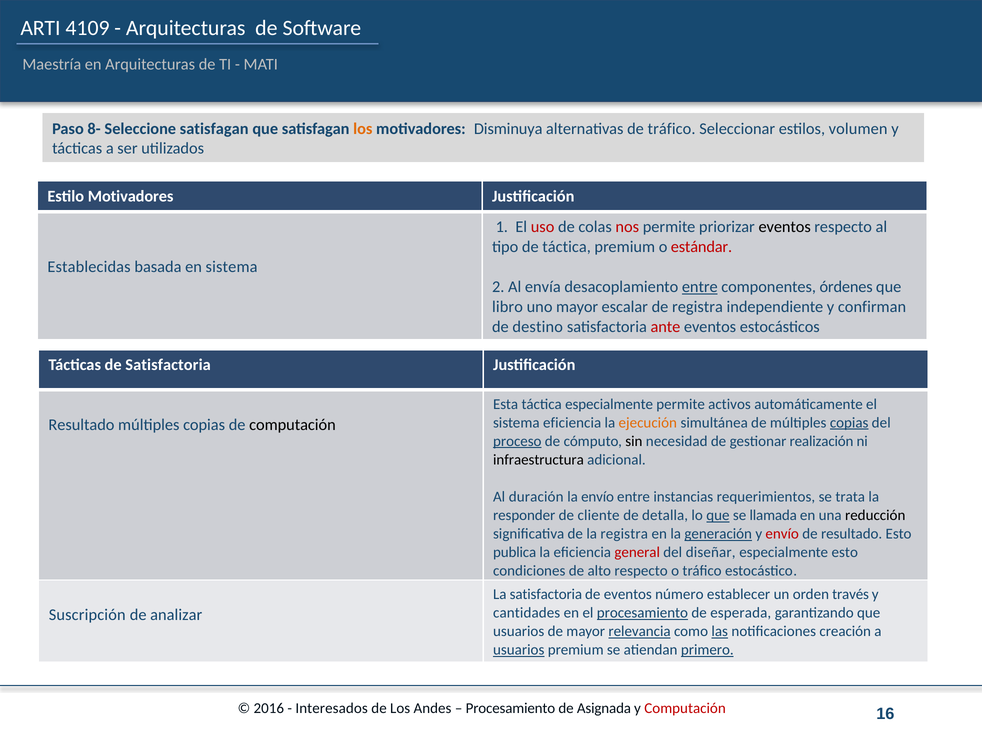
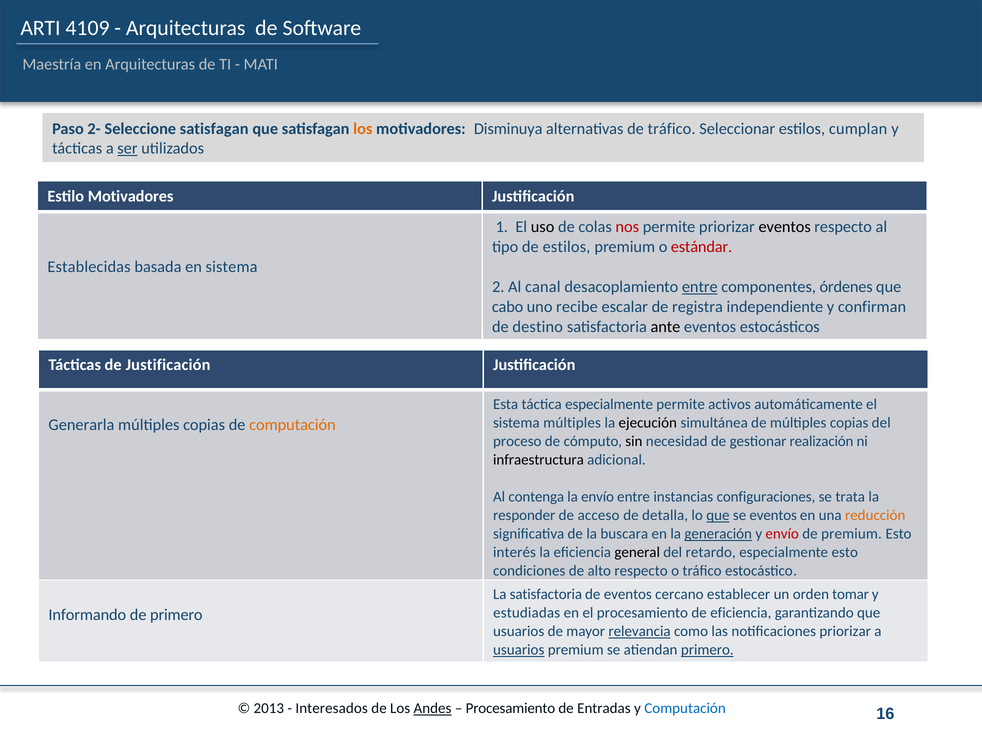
8-: 8- -> 2-
volumen: volumen -> cumplan
ser underline: none -> present
uso colour: red -> black
de táctica: táctica -> estilos
envía: envía -> canal
libro: libro -> cabo
uno mayor: mayor -> recibe
ante colour: red -> black
de Satisfactoria: Satisfactoria -> Justificación
sistema eficiencia: eficiencia -> múltiples
ejecución colour: orange -> black
copias at (849, 422) underline: present -> none
Resultado at (81, 425): Resultado -> Generarla
computación at (292, 425) colour: black -> orange
proceso underline: present -> none
duración: duración -> contenga
requerimientos: requerimientos -> configuraciones
cliente: cliente -> acceso
se llamada: llamada -> eventos
reducción colour: black -> orange
la registra: registra -> buscara
de resultado: resultado -> premium
publica: publica -> interés
general colour: red -> black
diseñar: diseñar -> retardo
número: número -> cercano
través: través -> tomar
cantidades: cantidades -> estudiadas
procesamiento at (642, 612) underline: present -> none
de esperada: esperada -> eficiencia
Suscripción: Suscripción -> Informando
de analizar: analizar -> primero
las underline: present -> none
notificaciones creación: creación -> priorizar
2016: 2016 -> 2013
Andes underline: none -> present
Asignada: Asignada -> Entradas
Computación at (685, 708) colour: red -> blue
